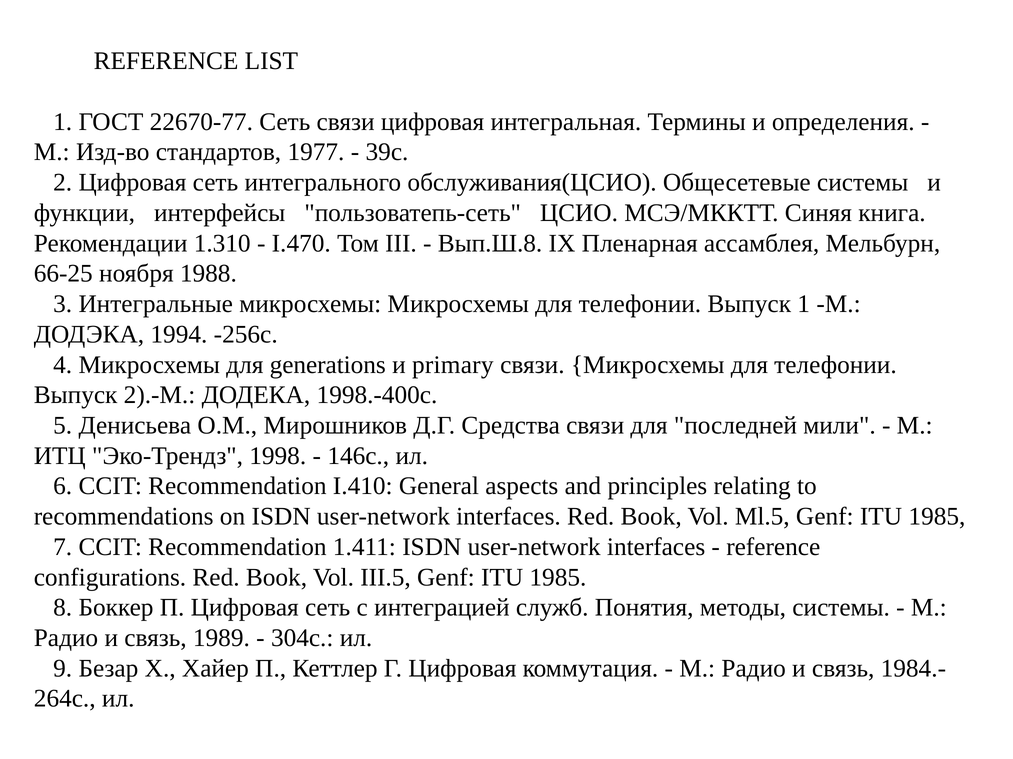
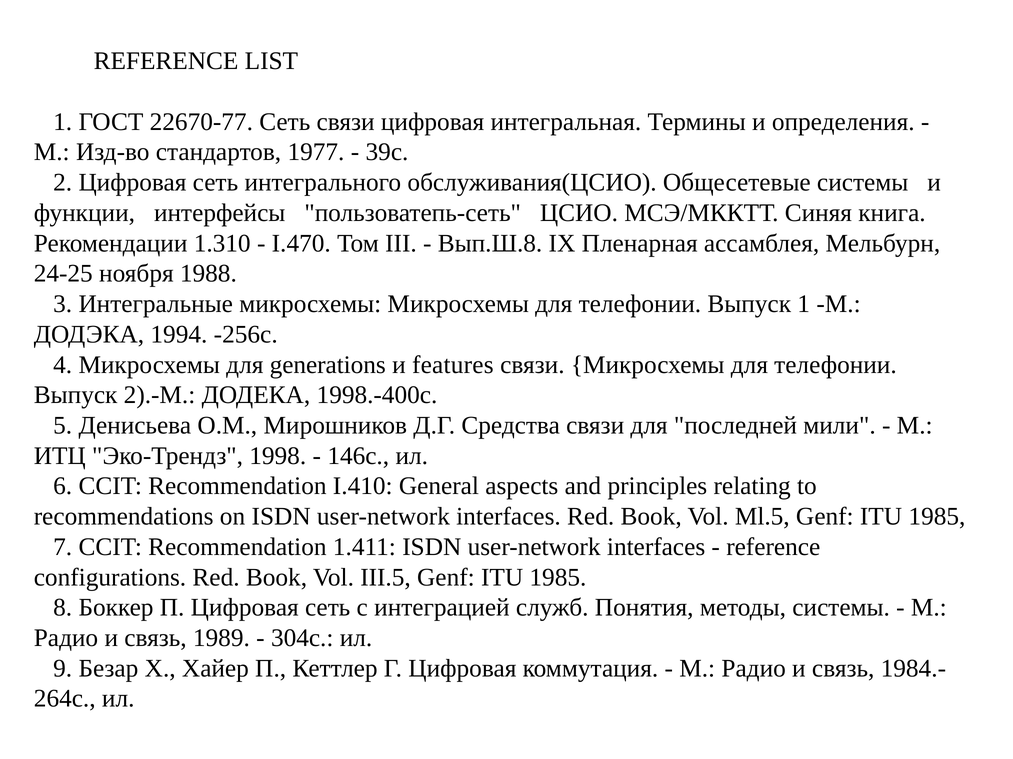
66-25: 66-25 -> 24-25
primary: primary -> features
